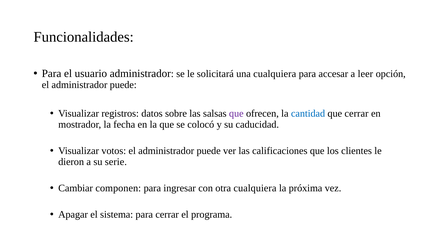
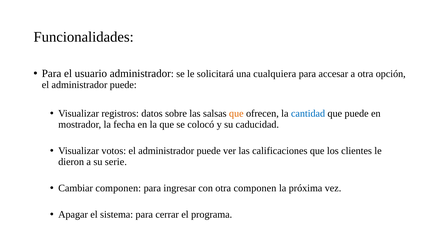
a leer: leer -> otra
que at (236, 113) colour: purple -> orange
que cerrar: cerrar -> puede
otra cualquiera: cualquiera -> componen
